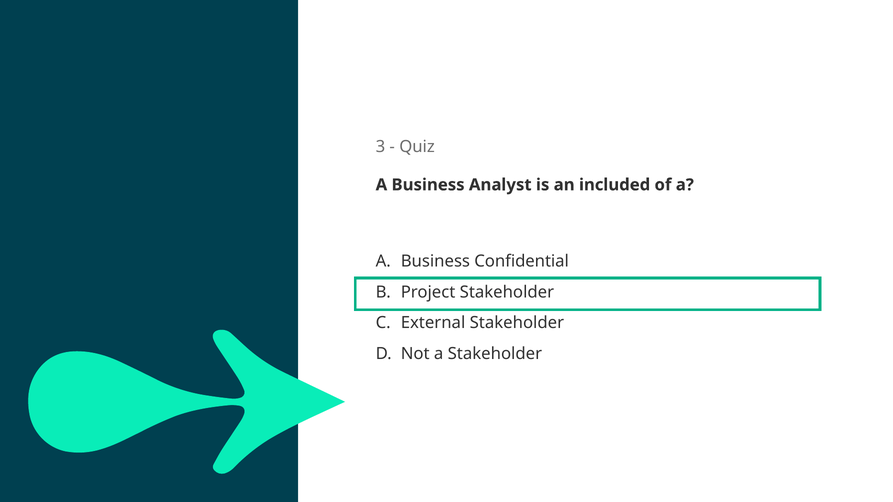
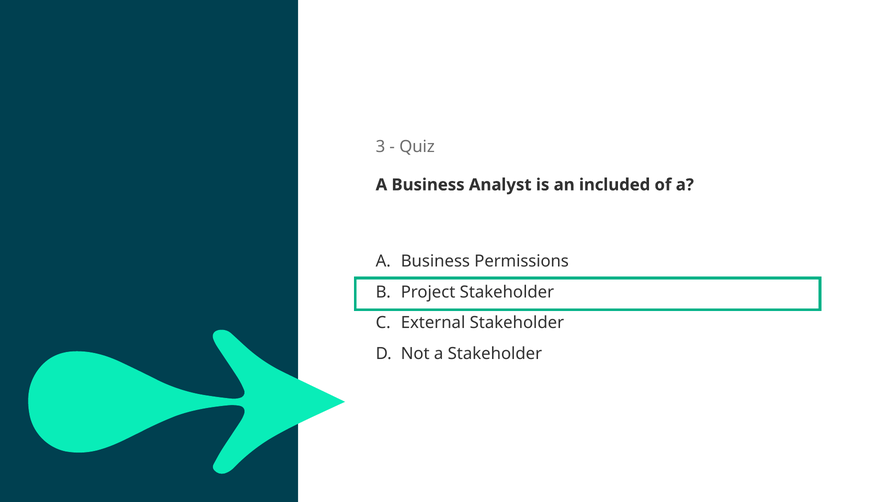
Confidential: Confidential -> Permissions
